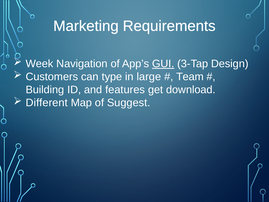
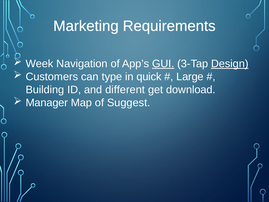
Design underline: none -> present
large: large -> quick
Team: Team -> Large
features: features -> different
Different: Different -> Manager
